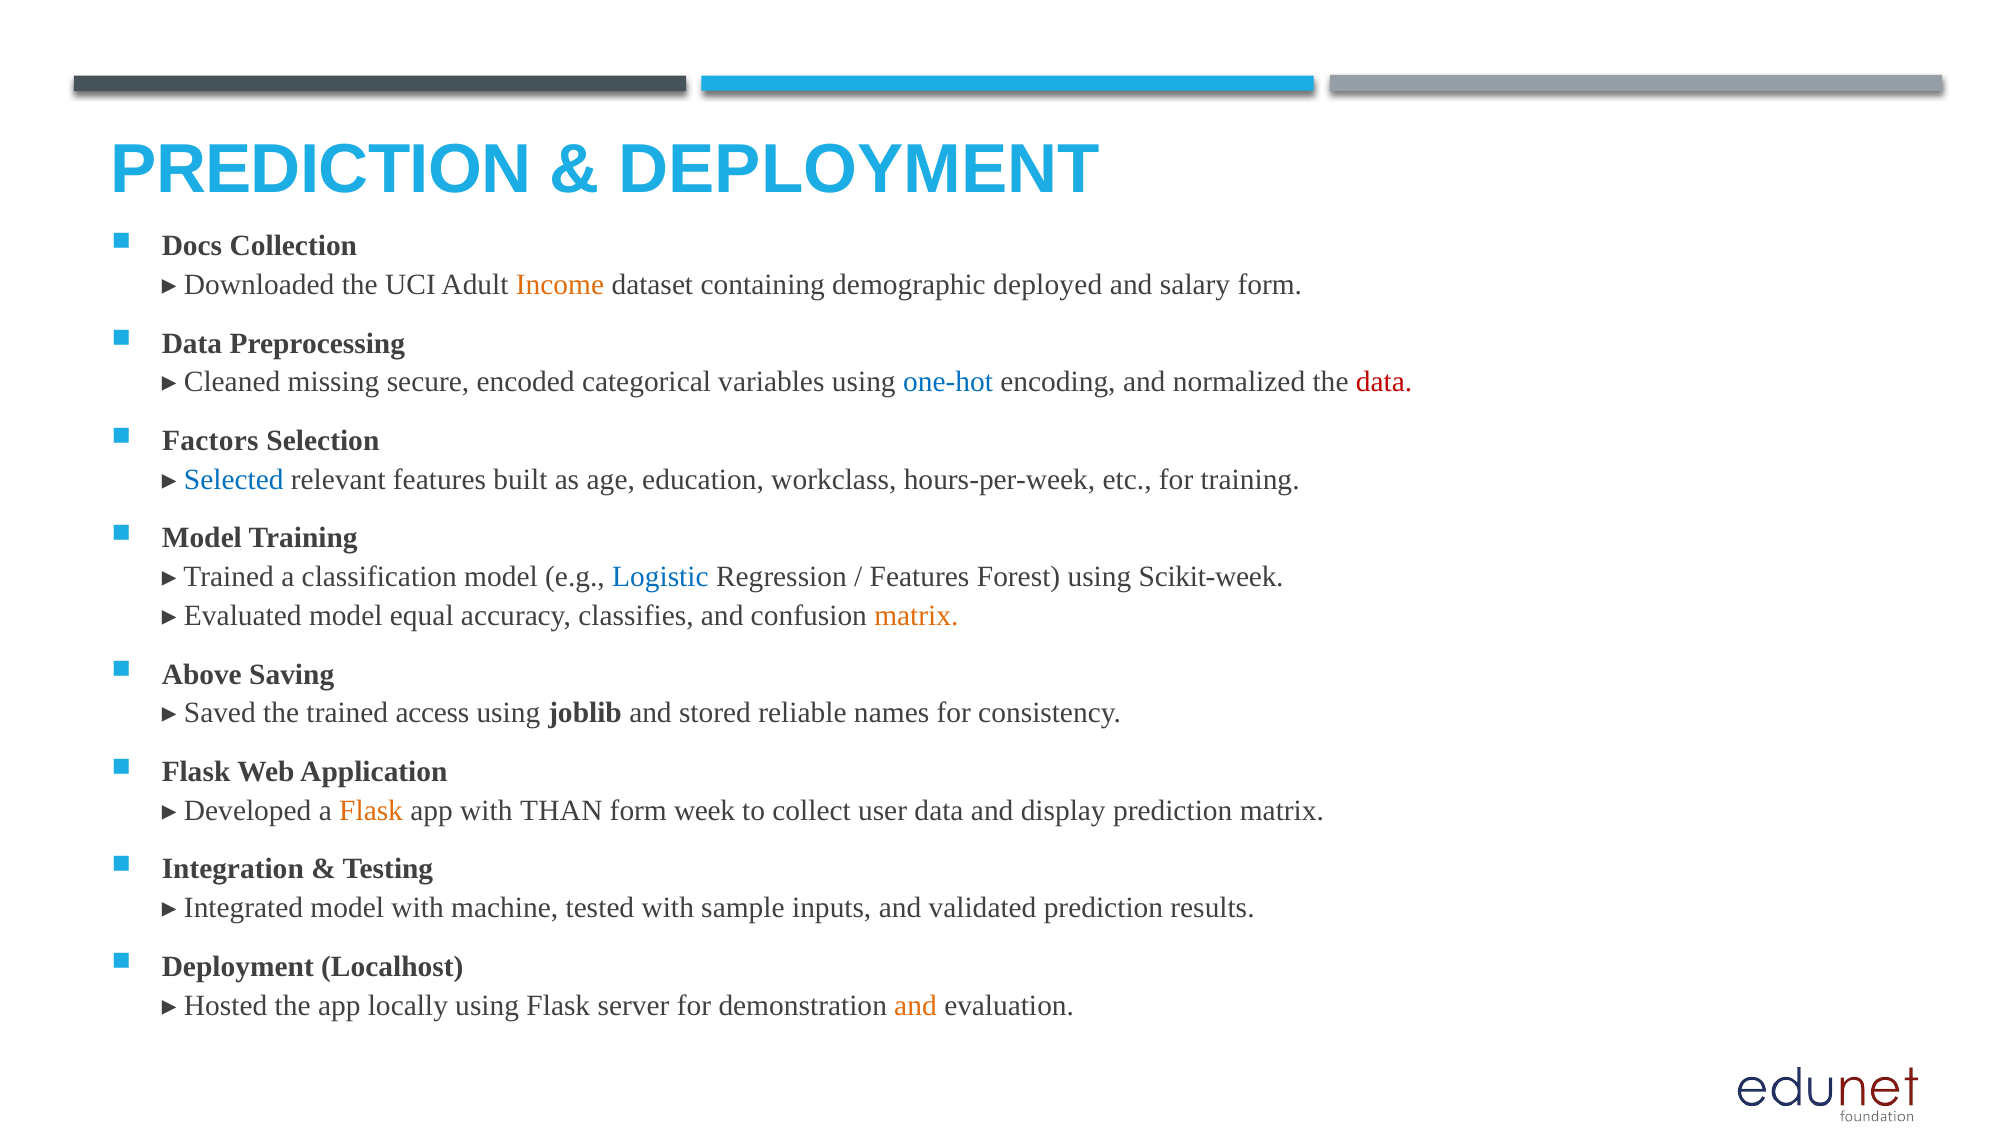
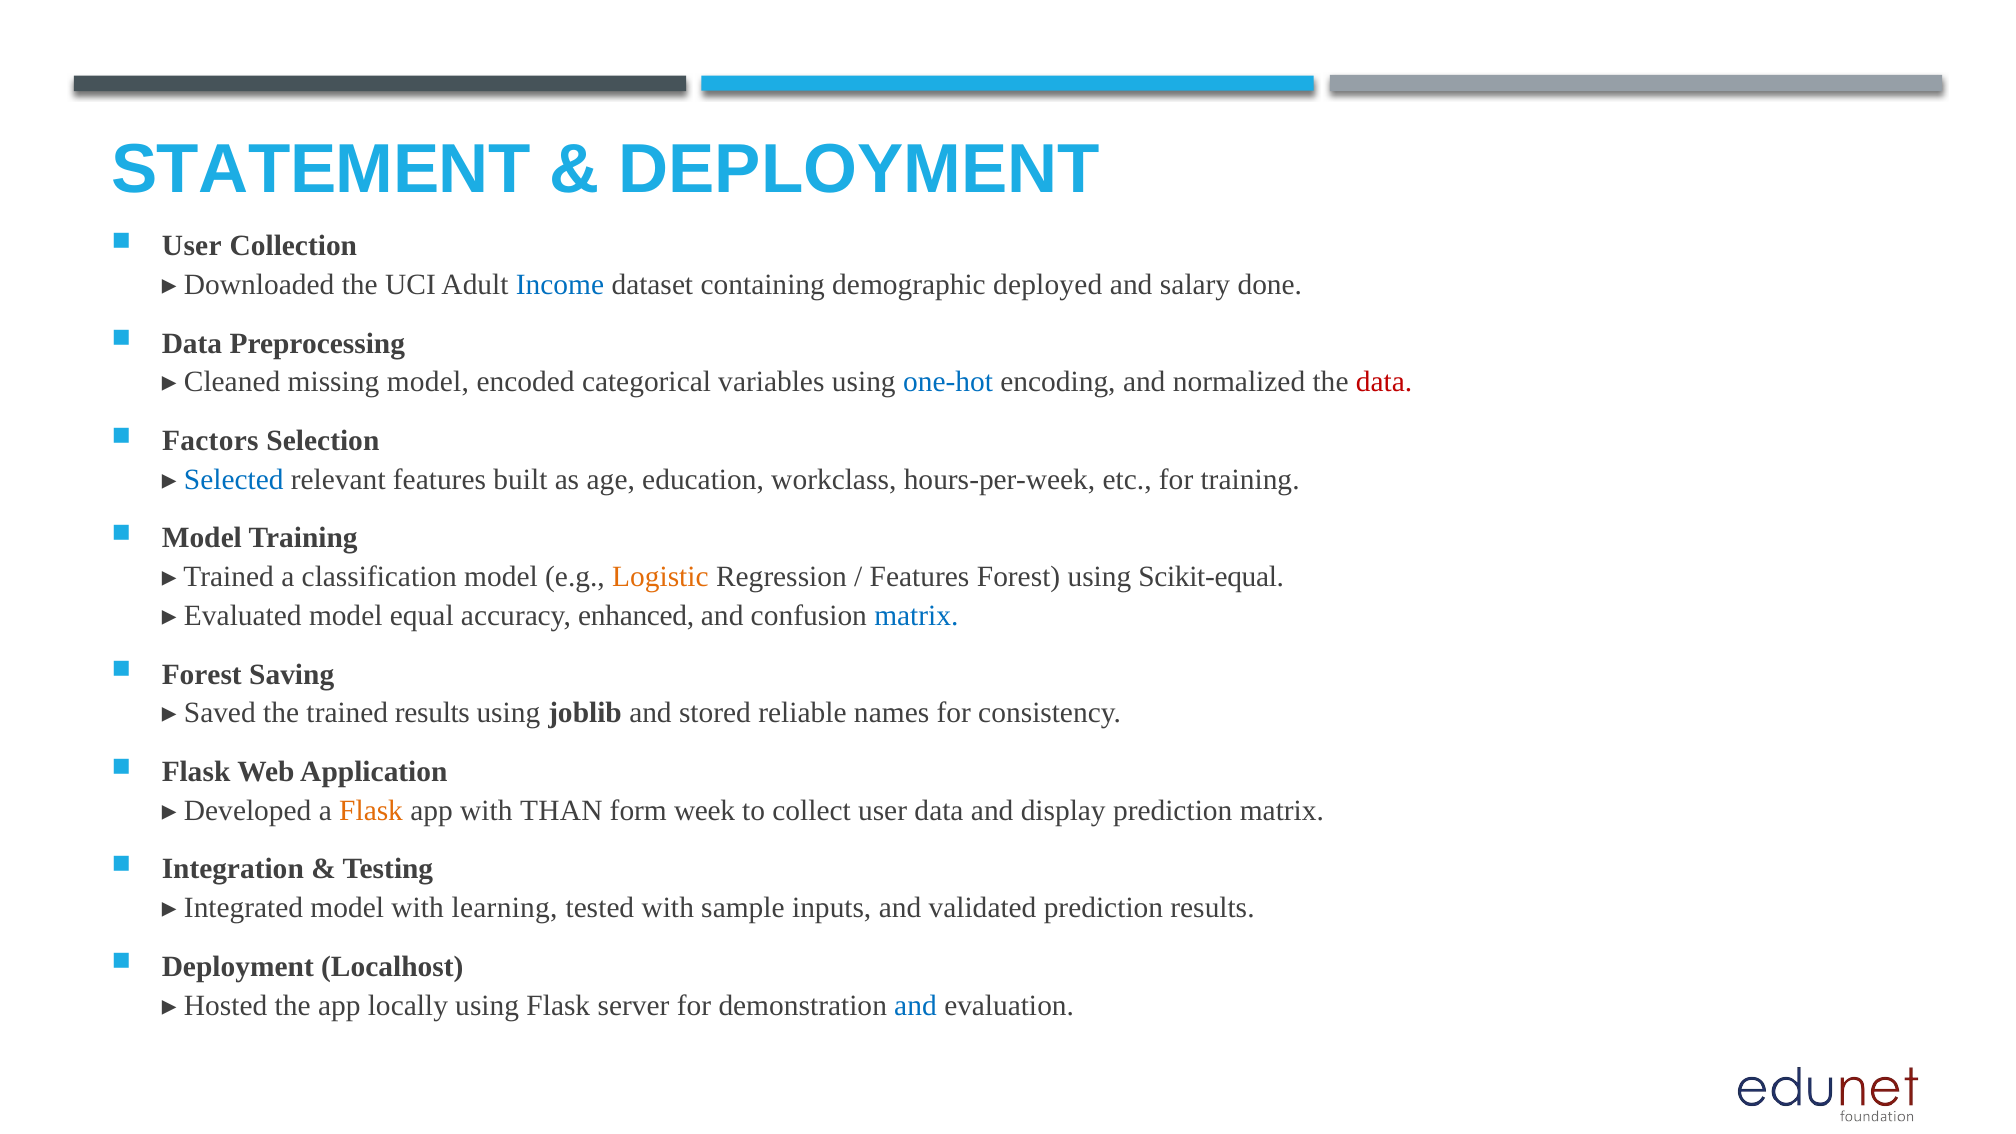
PREDICTION at (321, 170): PREDICTION -> STATEMENT
Docs at (192, 246): Docs -> User
Income colour: orange -> blue
salary form: form -> done
missing secure: secure -> model
Logistic colour: blue -> orange
Scikit-week: Scikit-week -> Scikit-equal
classifies: classifies -> enhanced
matrix at (916, 616) colour: orange -> blue
Above at (202, 674): Above -> Forest
trained access: access -> results
machine: machine -> learning
and at (915, 1005) colour: orange -> blue
